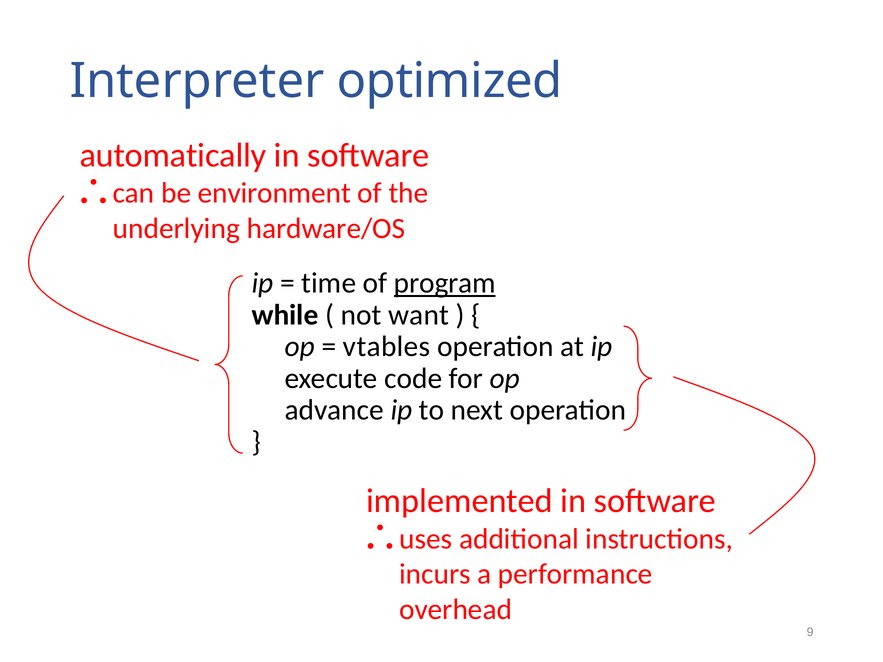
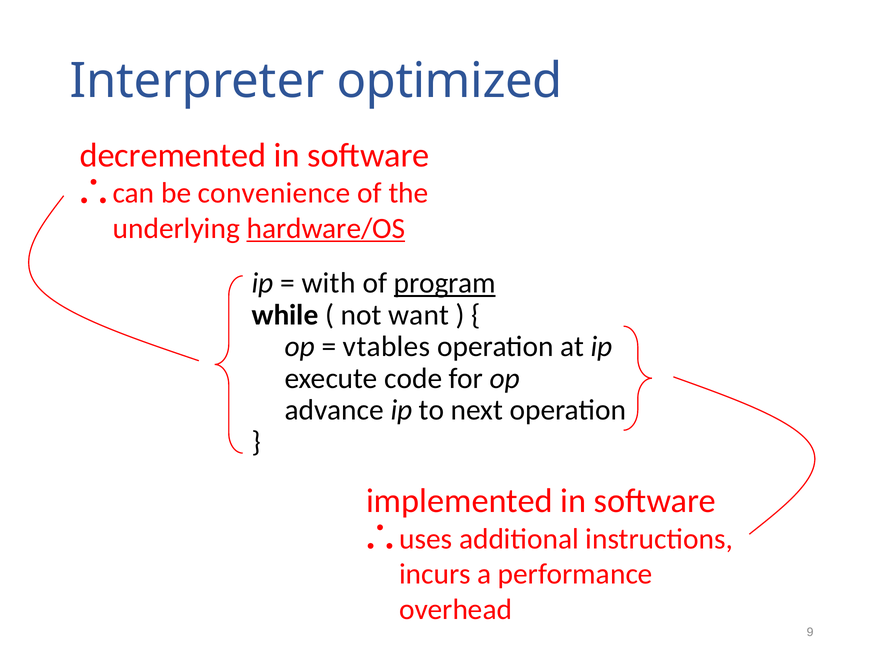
automatically: automatically -> decremented
environment: environment -> convenience
hardware/OS underline: none -> present
time: time -> with
